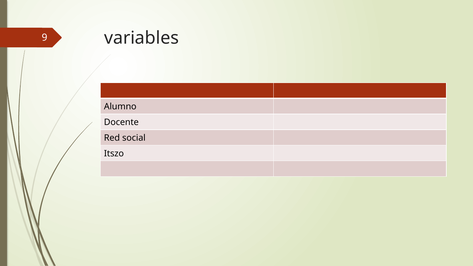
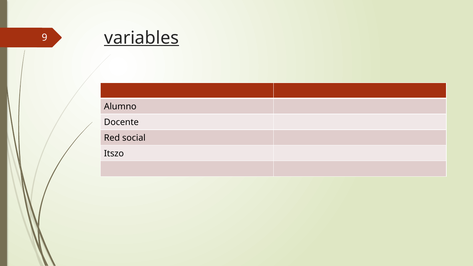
variables underline: none -> present
